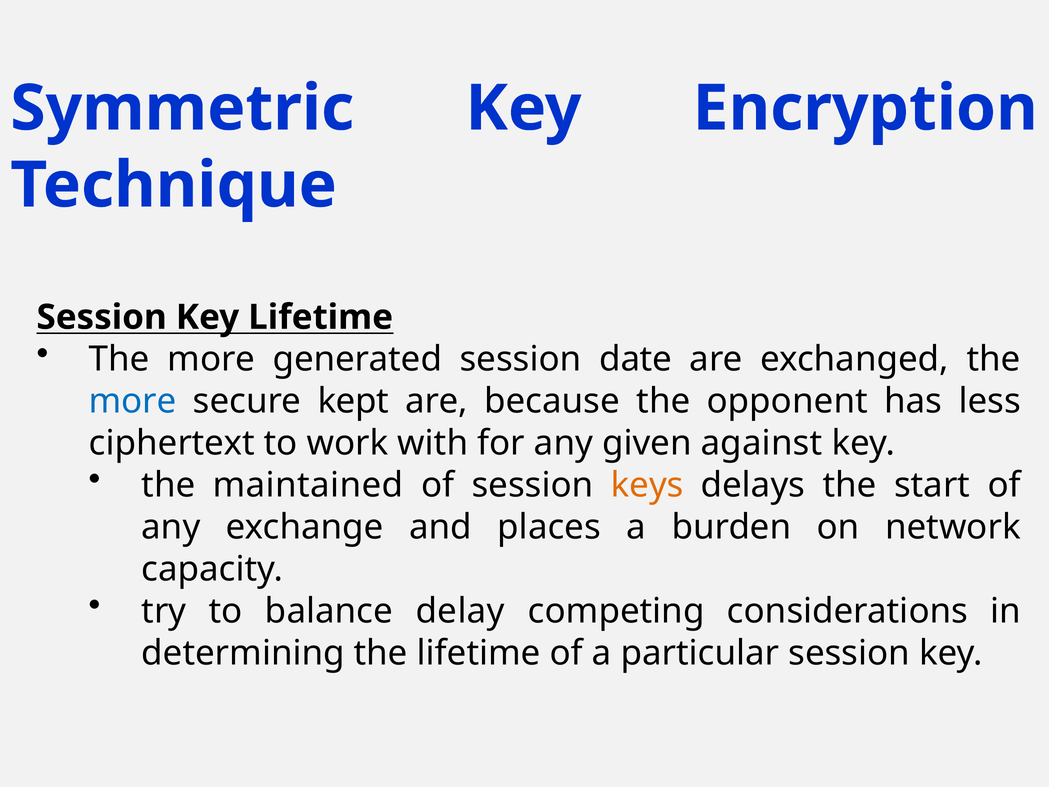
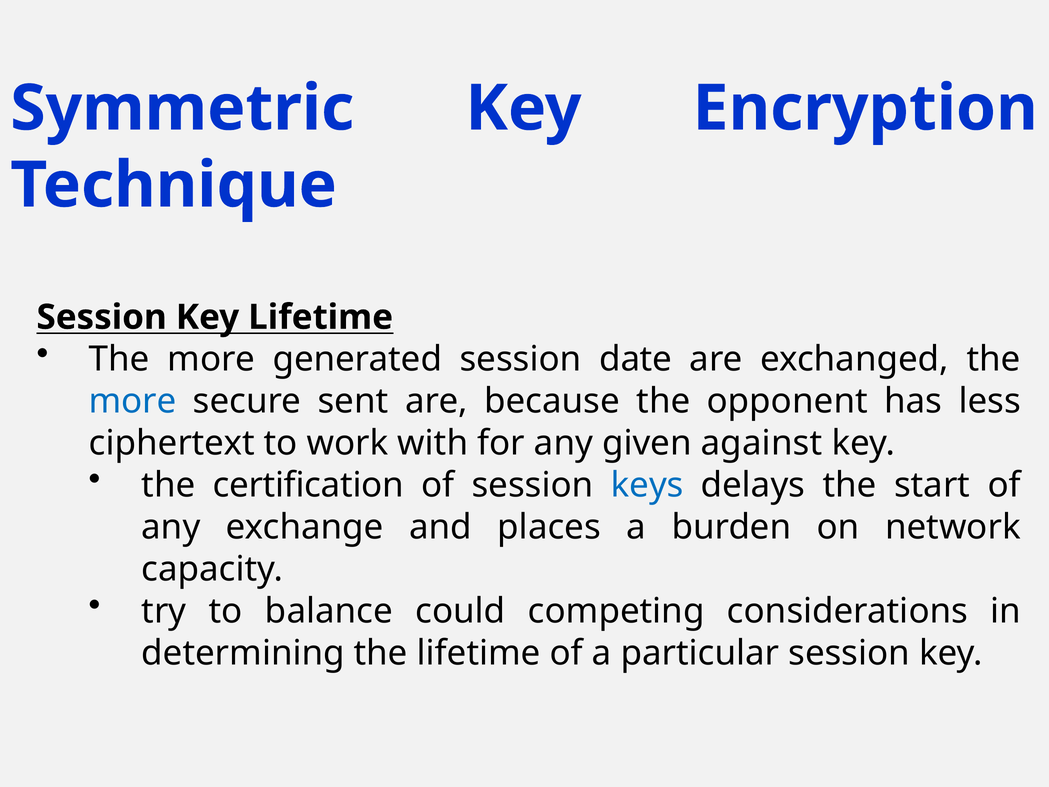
kept: kept -> sent
maintained: maintained -> certification
keys colour: orange -> blue
delay: delay -> could
